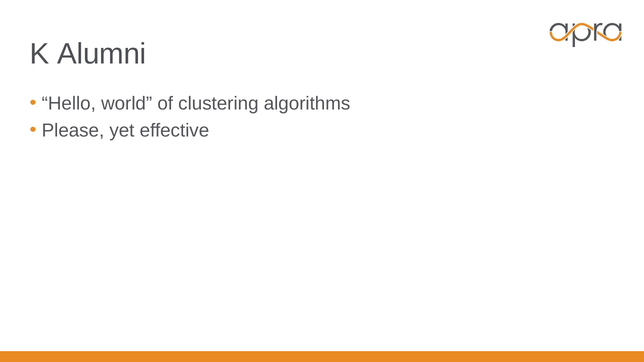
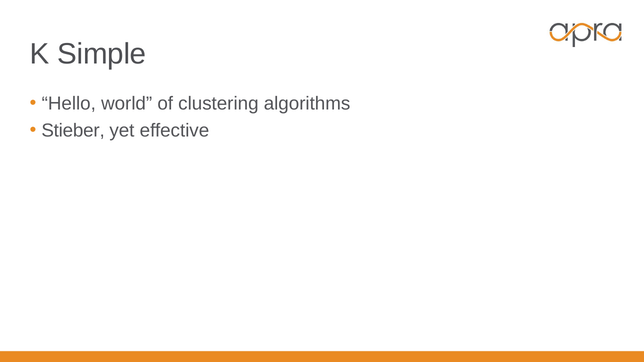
Alumni: Alumni -> Simple
Please: Please -> Stieber
